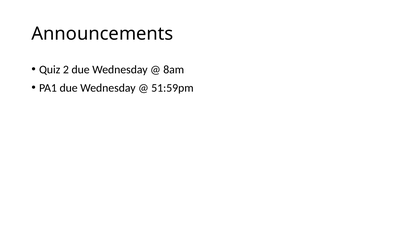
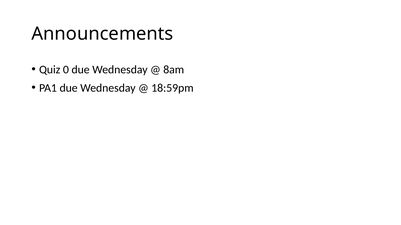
2: 2 -> 0
51:59pm: 51:59pm -> 18:59pm
